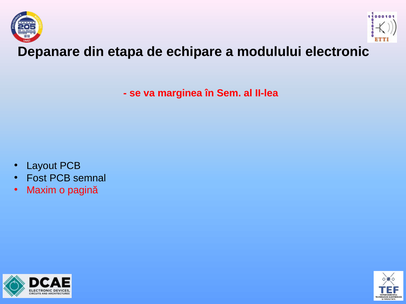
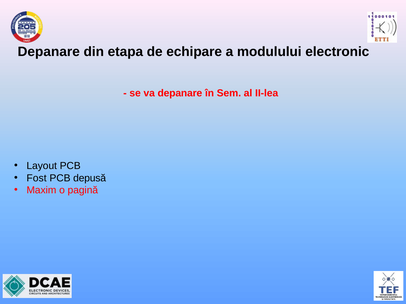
va marginea: marginea -> depanare
semnal: semnal -> depusă
